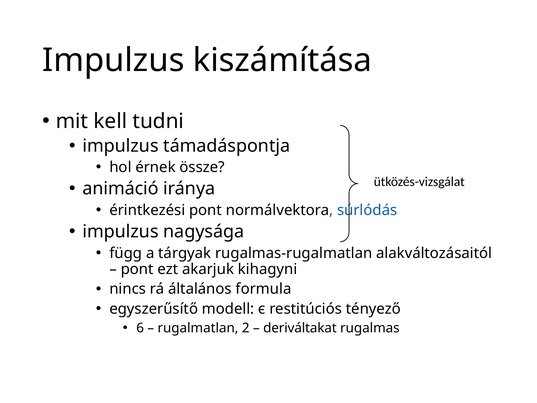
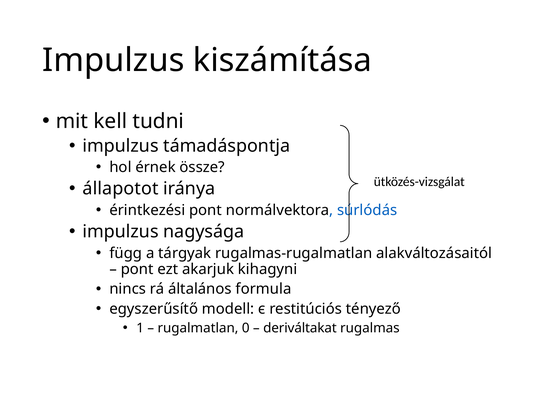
animáció: animáció -> állapotot
6: 6 -> 1
2: 2 -> 0
